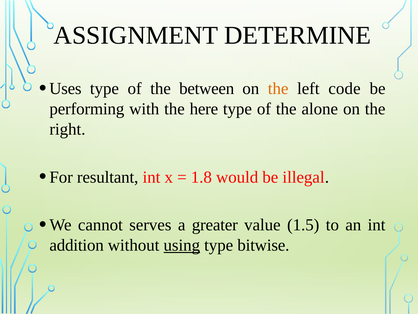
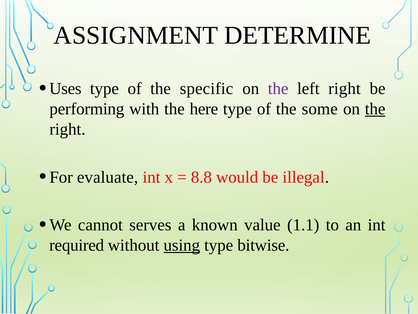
between: between -> specific
the at (278, 89) colour: orange -> purple
left code: code -> right
alone: alone -> some
the at (375, 109) underline: none -> present
resultant: resultant -> evaluate
1.8: 1.8 -> 8.8
greater: greater -> known
1.5: 1.5 -> 1.1
addition: addition -> required
